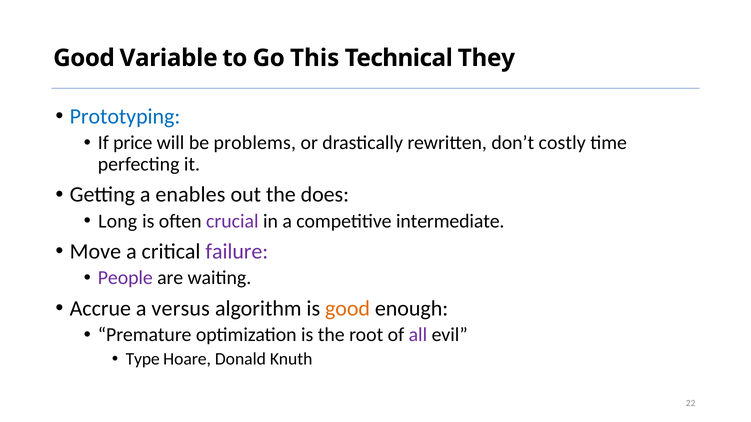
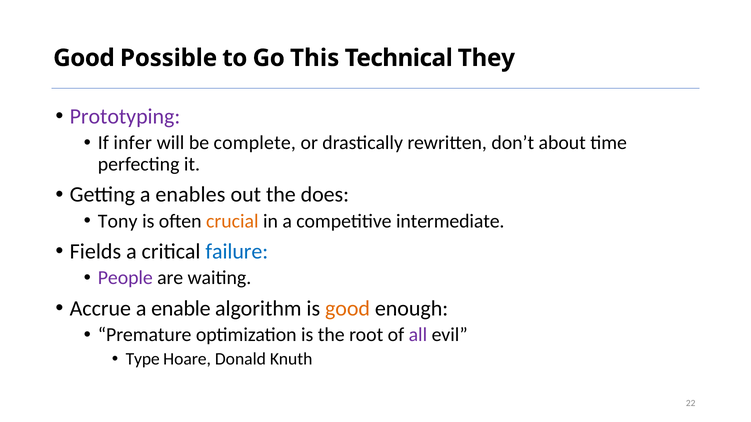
Variable: Variable -> Possible
Prototyping colour: blue -> purple
price: price -> infer
problems: problems -> complete
costly: costly -> about
Long: Long -> Tony
crucial colour: purple -> orange
Move: Move -> Fields
failure colour: purple -> blue
versus: versus -> enable
